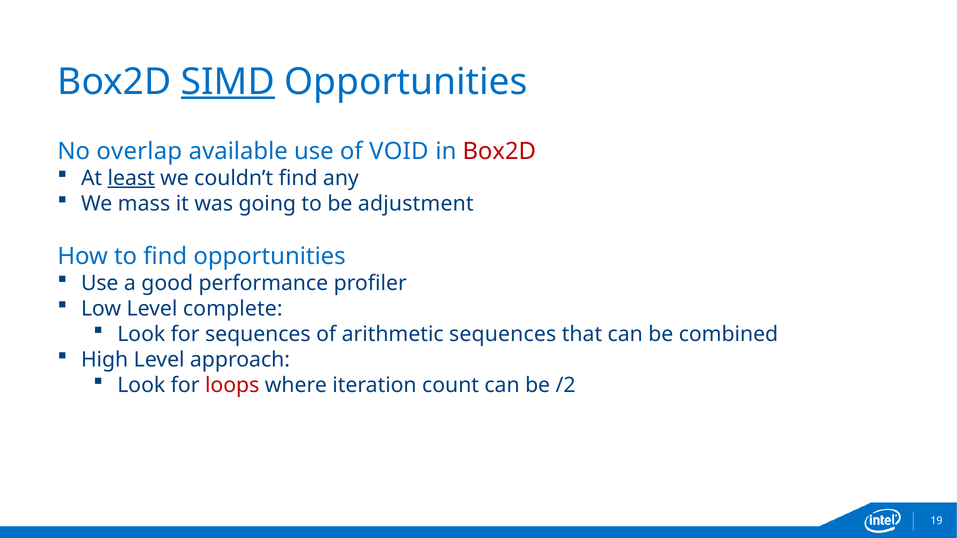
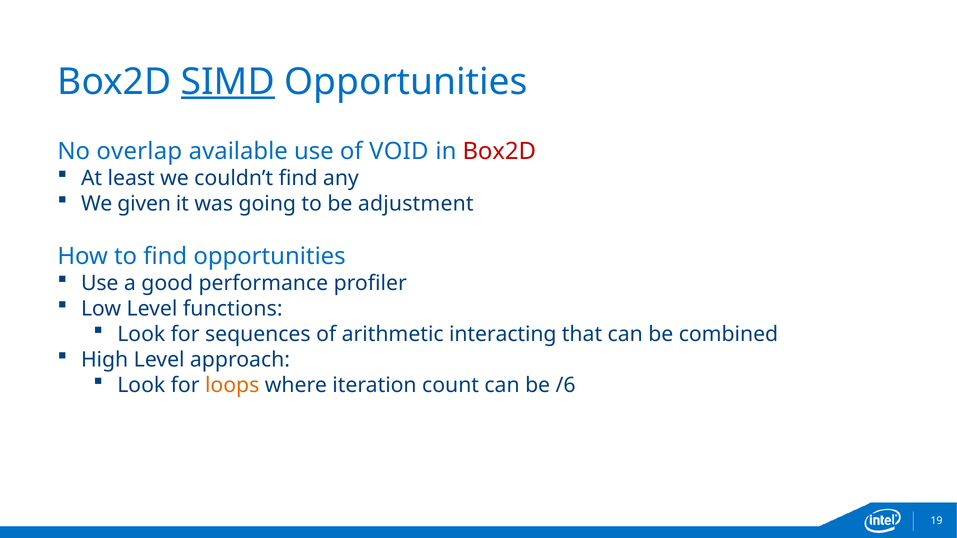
least underline: present -> none
mass: mass -> given
complete: complete -> functions
arithmetic sequences: sequences -> interacting
loops colour: red -> orange
/2: /2 -> /6
